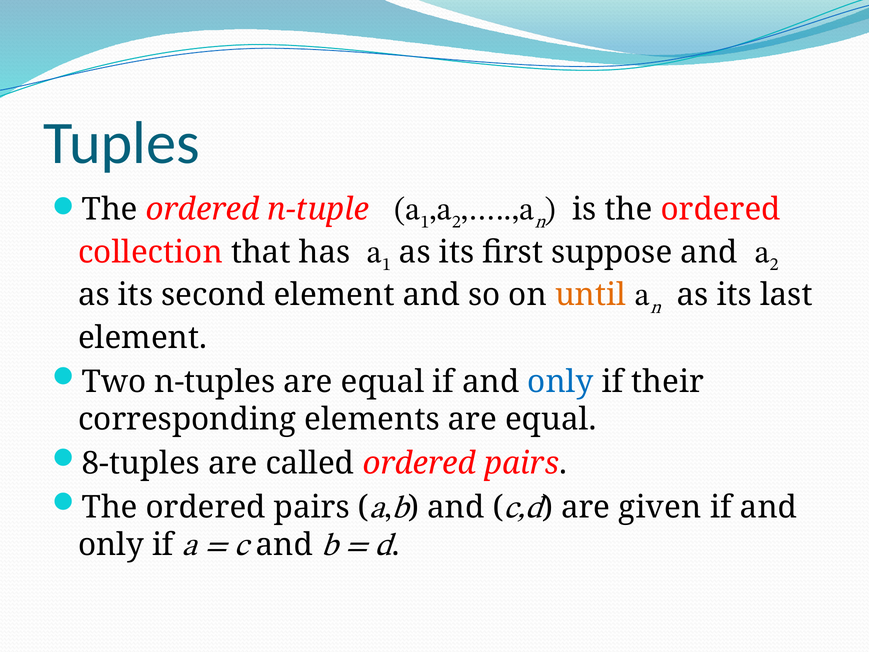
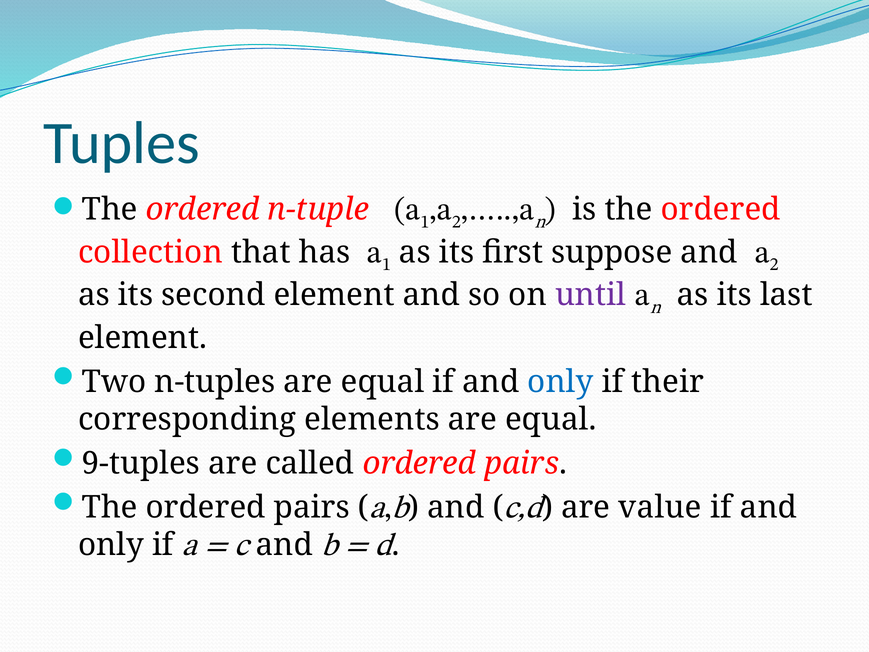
until colour: orange -> purple
8-tuples: 8-tuples -> 9-tuples
given: given -> value
